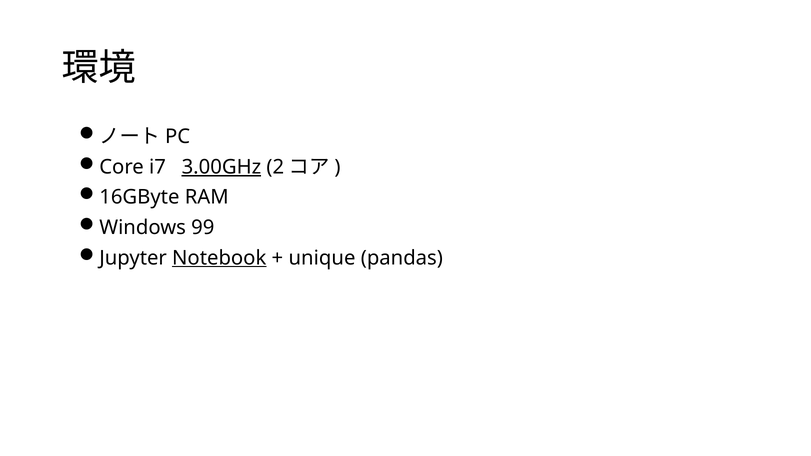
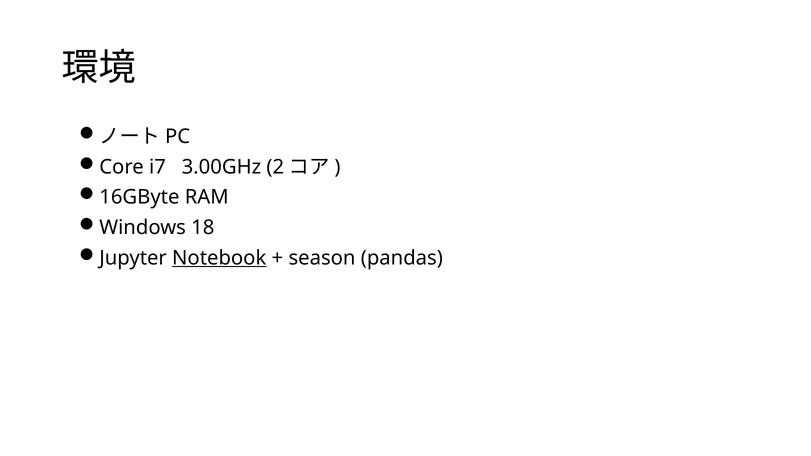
3.00GHz underline: present -> none
99: 99 -> 18
unique: unique -> season
